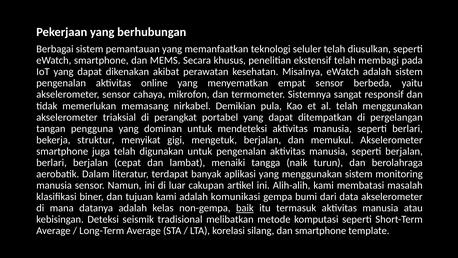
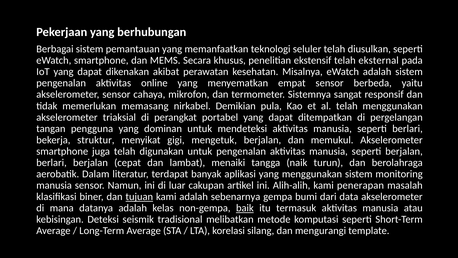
membagi: membagi -> eksternal
membatasi: membatasi -> penerapan
tujuan underline: none -> present
komunikasi: komunikasi -> sebenarnya
dan smartphone: smartphone -> mengurangi
